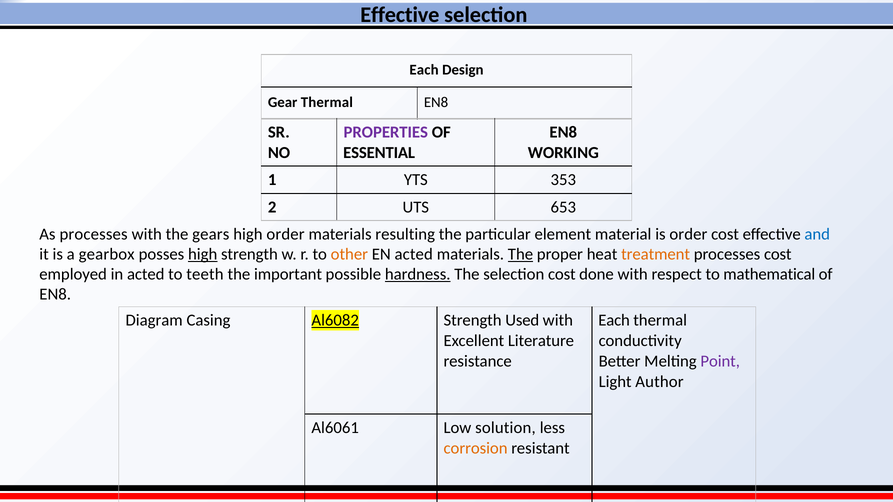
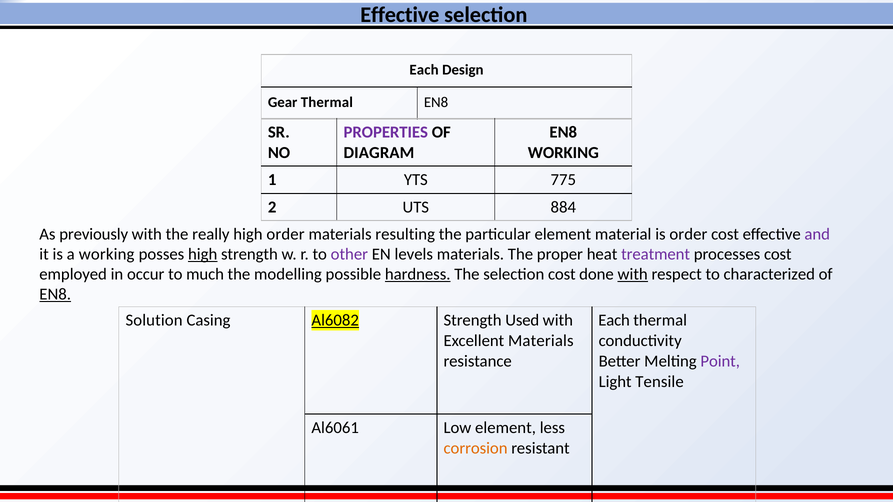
ESSENTIAL: ESSENTIAL -> DIAGRAM
353: 353 -> 775
653: 653 -> 884
As processes: processes -> previously
gears: gears -> really
and colour: blue -> purple
a gearbox: gearbox -> working
other colour: orange -> purple
EN acted: acted -> levels
The at (520, 254) underline: present -> none
treatment colour: orange -> purple
in acted: acted -> occur
teeth: teeth -> much
important: important -> modelling
with at (633, 274) underline: none -> present
mathematical: mathematical -> characterized
EN8 at (55, 294) underline: none -> present
Diagram: Diagram -> Solution
Excellent Literature: Literature -> Materials
Author: Author -> Tensile
Low solution: solution -> element
